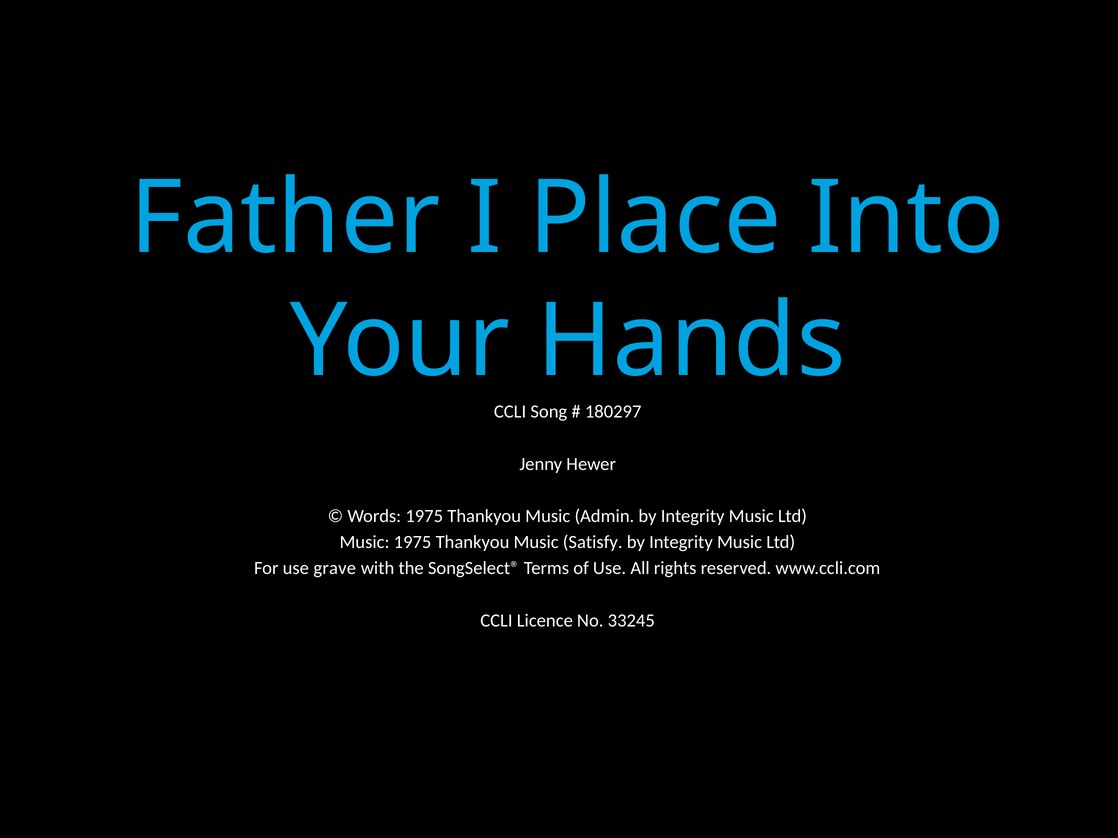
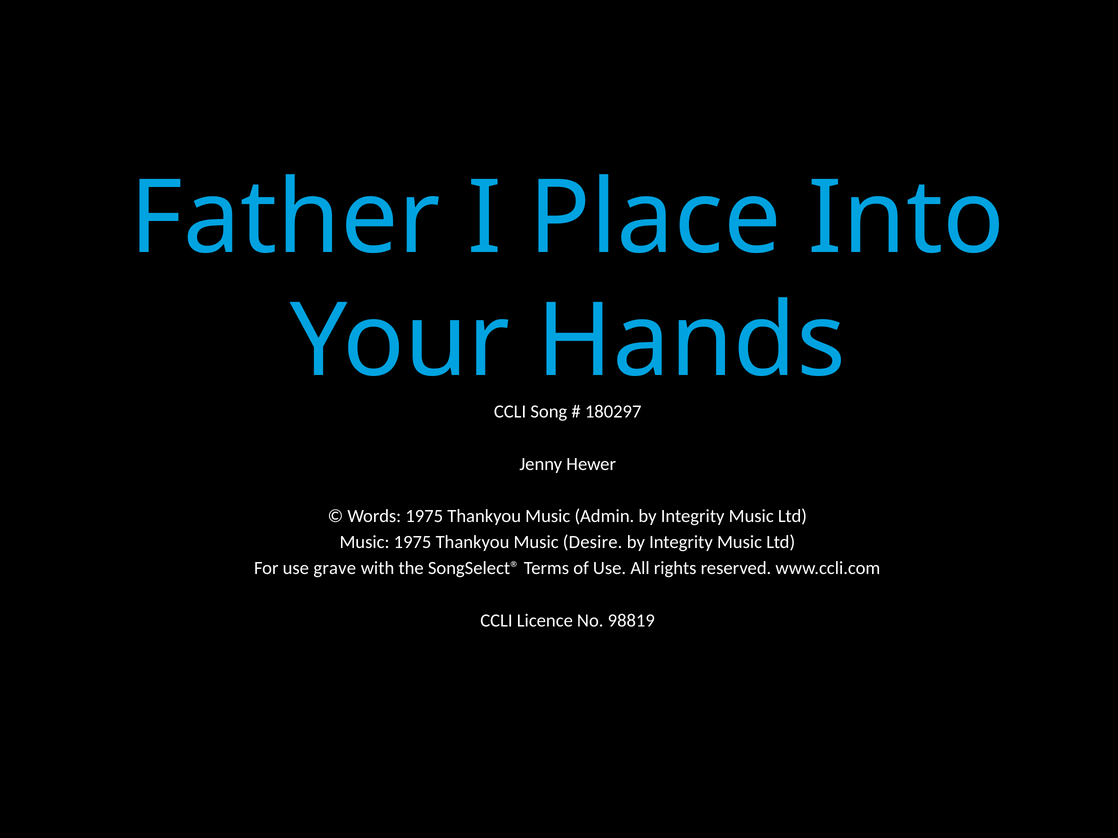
Satisfy: Satisfy -> Desire
33245: 33245 -> 98819
